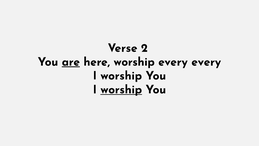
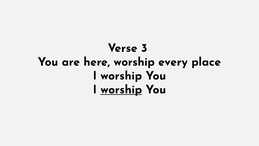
2: 2 -> 3
are underline: present -> none
every every: every -> place
